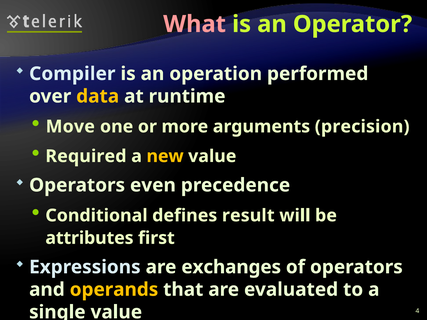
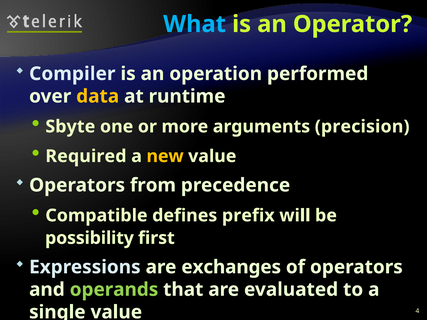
What colour: pink -> light blue
Move: Move -> Sbyte
even: even -> from
Conditional: Conditional -> Compatible
result: result -> prefix
attributes: attributes -> possibility
operands colour: yellow -> light green
